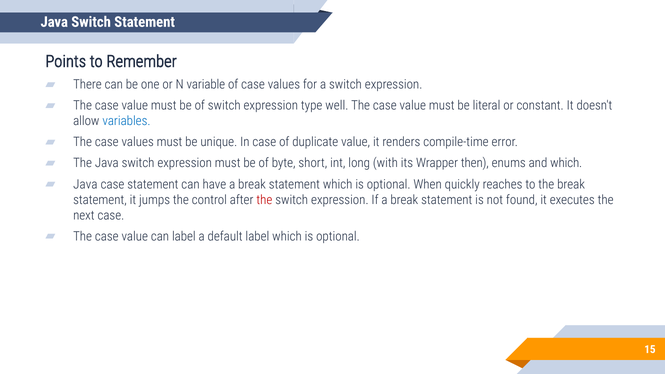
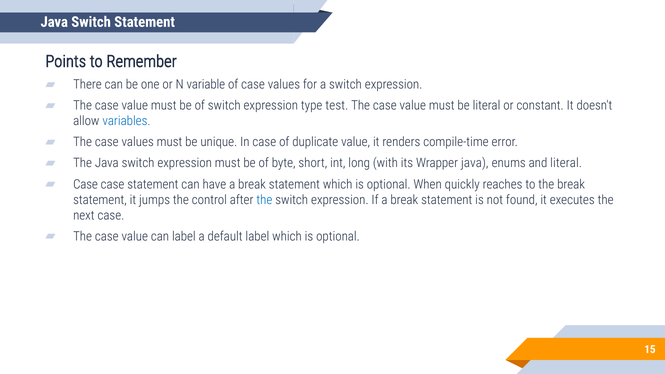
well: well -> test
Wrapper then: then -> java
and which: which -> literal
Java at (85, 184): Java -> Case
the at (264, 200) colour: red -> blue
